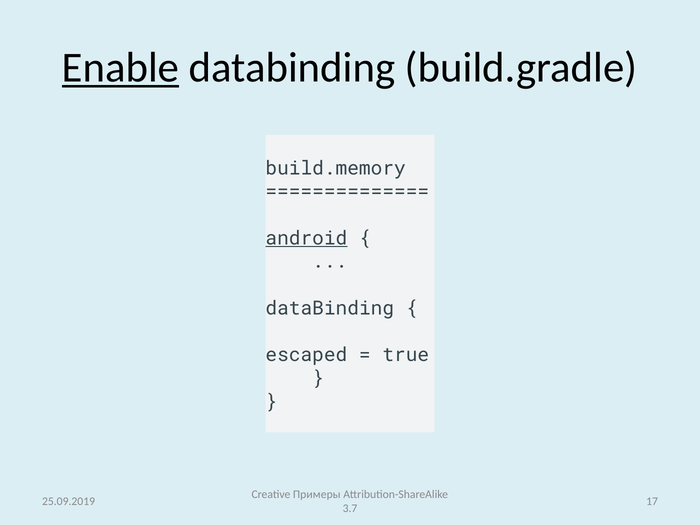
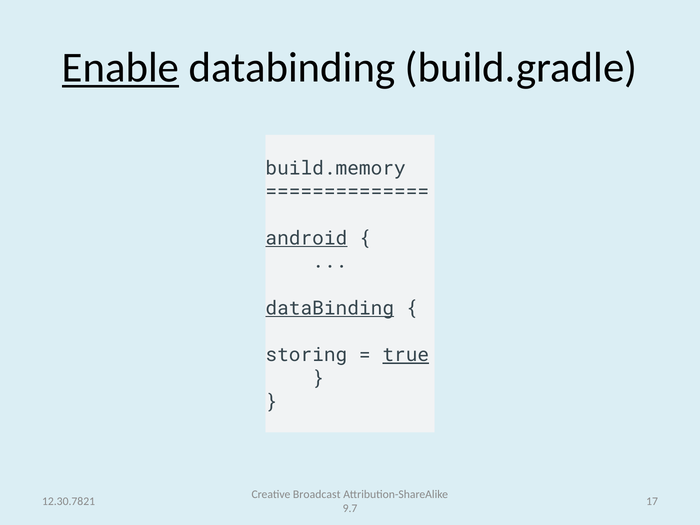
dataBinding at (330, 308) underline: none -> present
escaped: escaped -> storing
true underline: none -> present
Примеры: Примеры -> Broadcast
25.09.2019: 25.09.2019 -> 12.30.7821
3.7: 3.7 -> 9.7
